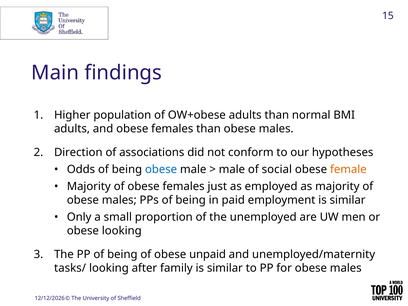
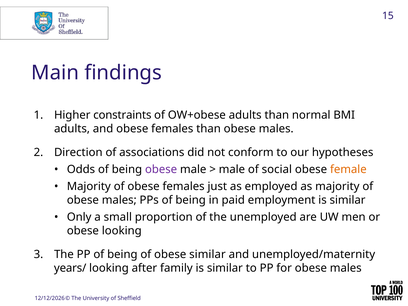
population: population -> constraints
obese at (161, 169) colour: blue -> purple
obese unpaid: unpaid -> similar
tasks/: tasks/ -> years/
